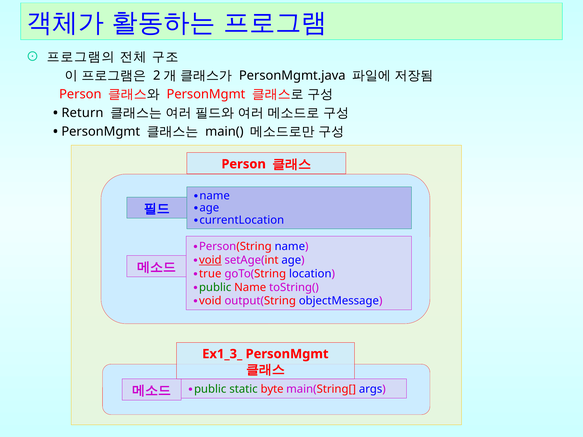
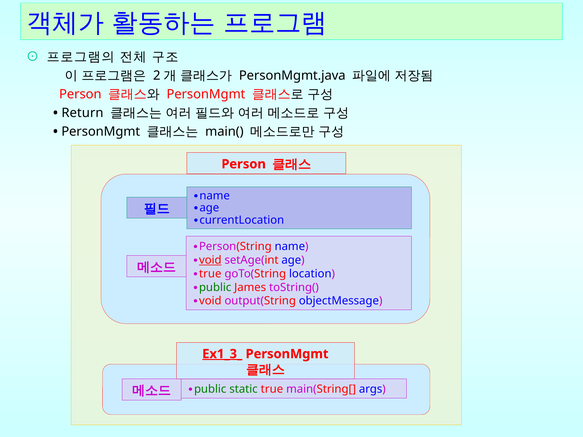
Name at (250, 287): Name -> James
Ex1_3_ underline: none -> present
static byte: byte -> true
